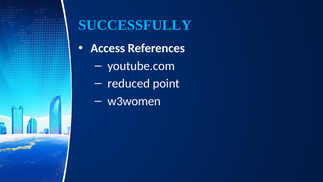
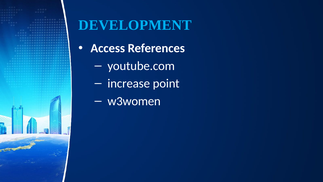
SUCCESSFULLY: SUCCESSFULLY -> DEVELOPMENT
reduced: reduced -> increase
